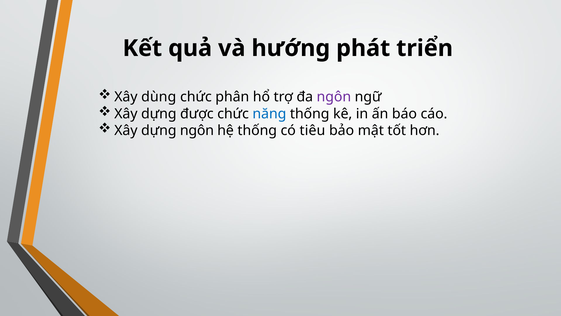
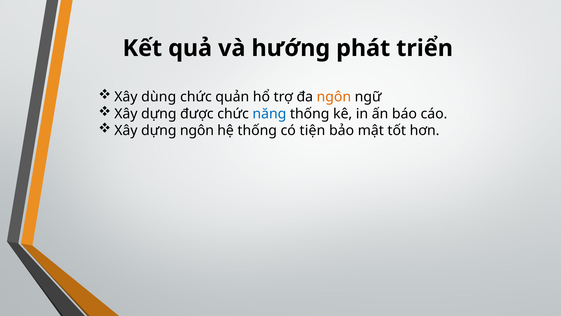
phân: phân -> quản
ngôn at (334, 97) colour: purple -> orange
tiêu: tiêu -> tiện
